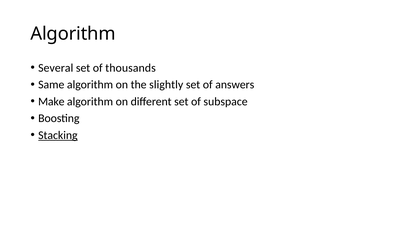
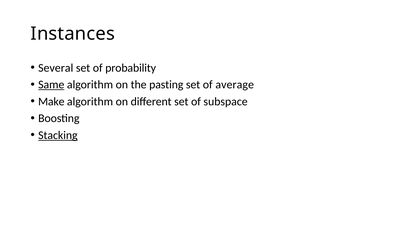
Algorithm at (73, 34): Algorithm -> Instances
thousands: thousands -> probability
Same underline: none -> present
slightly: slightly -> pasting
answers: answers -> average
